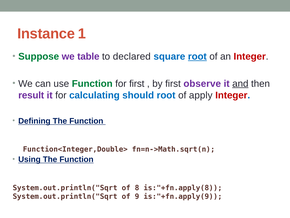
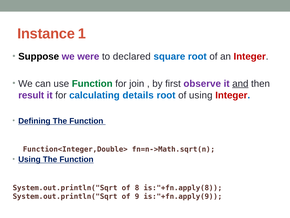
Suppose colour: green -> black
table: table -> were
root at (197, 56) underline: present -> none
for first: first -> join
should: should -> details
of apply: apply -> using
